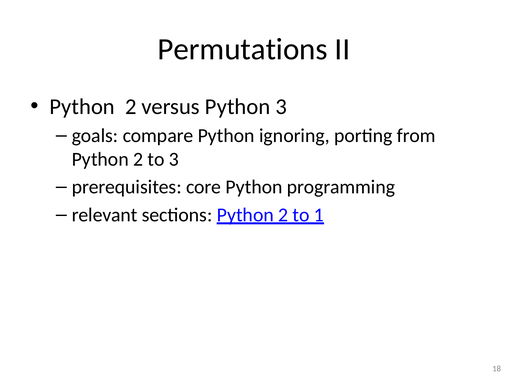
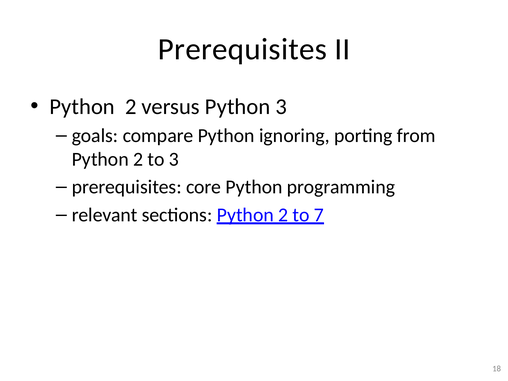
Permutations at (243, 49): Permutations -> Prerequisites
1: 1 -> 7
